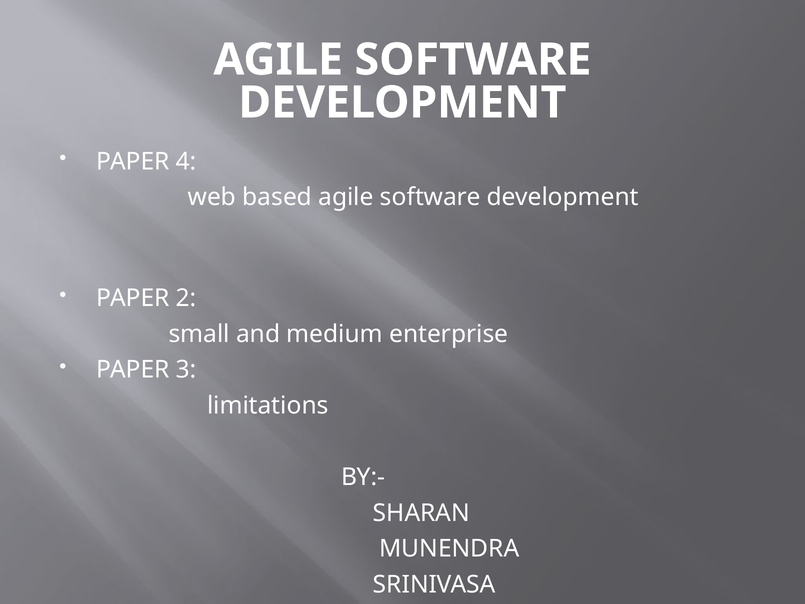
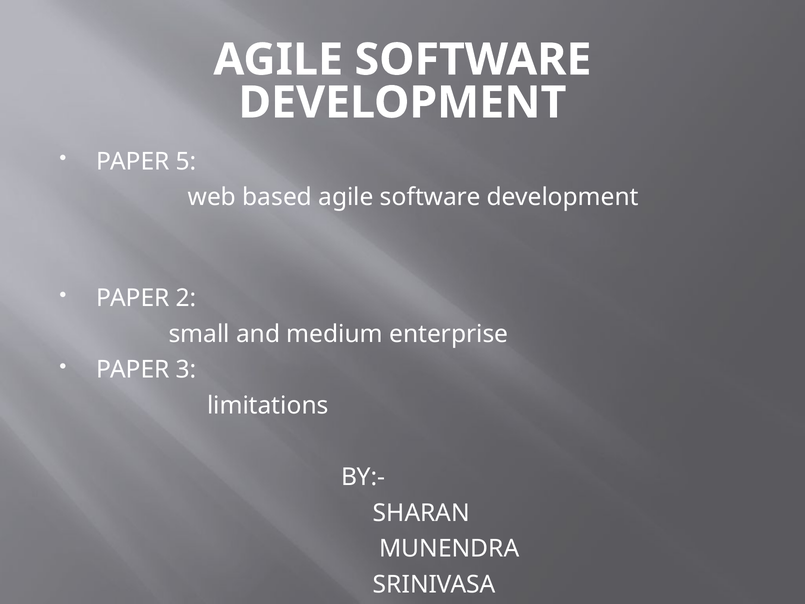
4: 4 -> 5
